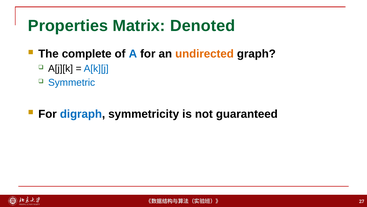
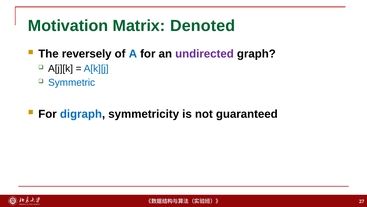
Properties: Properties -> Motivation
complete: complete -> reversely
undirected colour: orange -> purple
